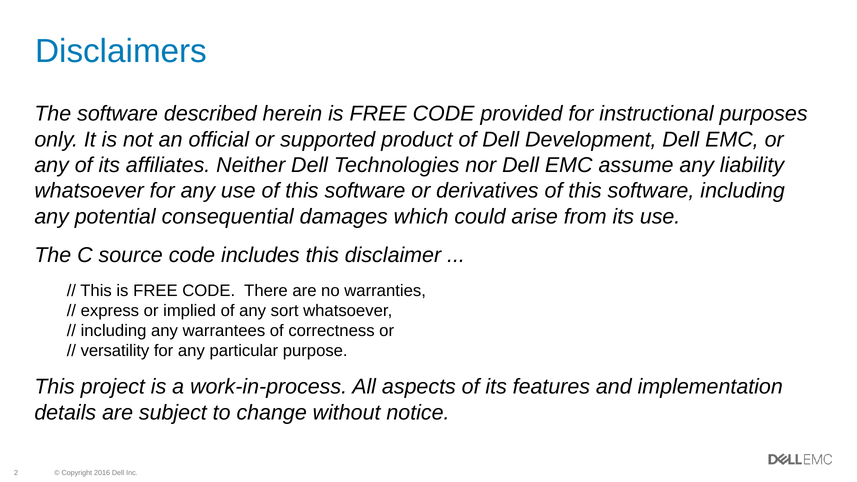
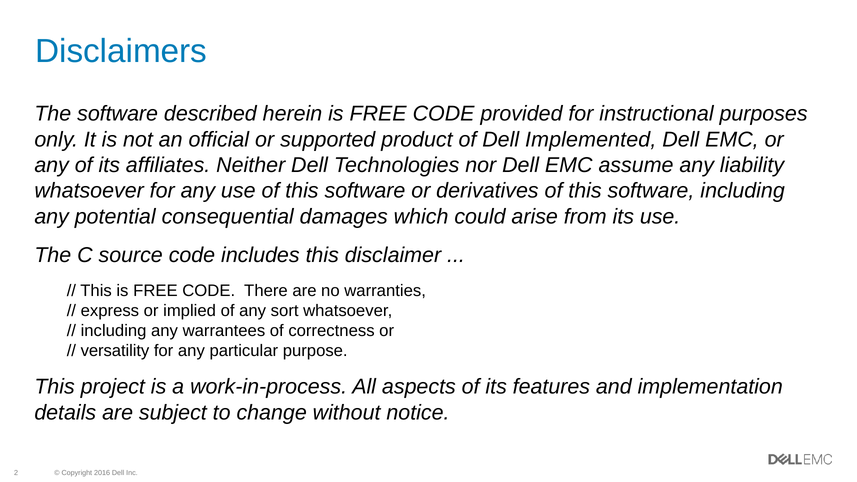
Development: Development -> Implemented
